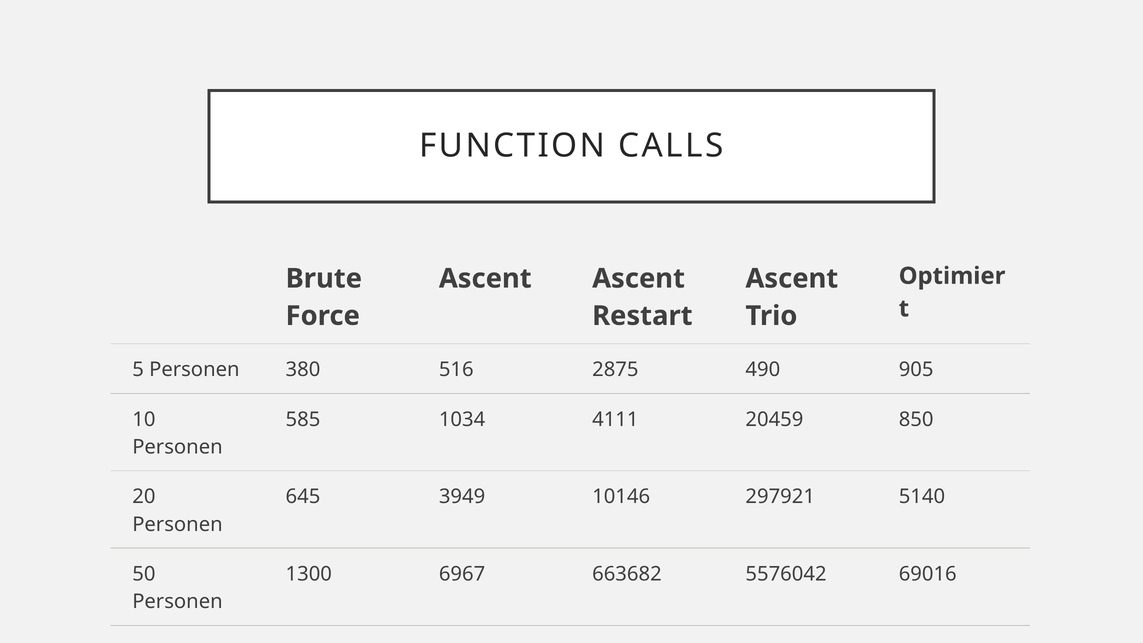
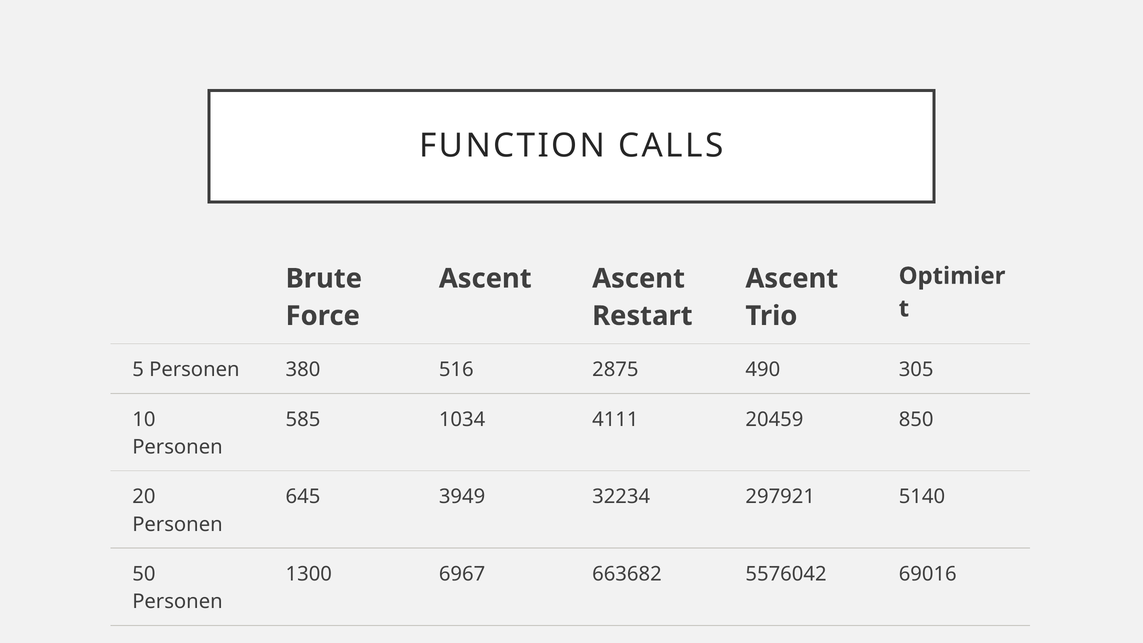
905: 905 -> 305
10146: 10146 -> 32234
